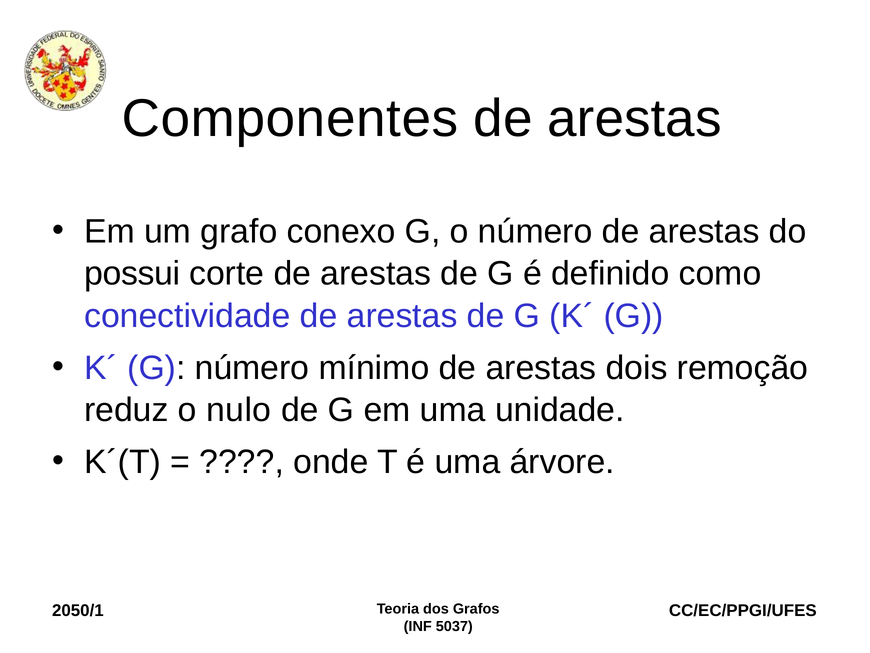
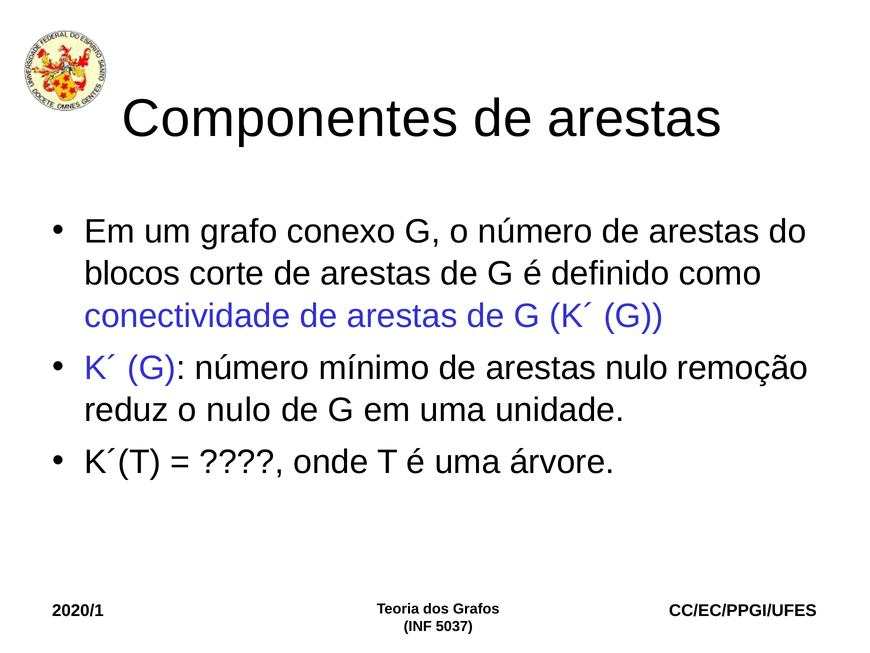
possui: possui -> blocos
arestas dois: dois -> nulo
2050/1: 2050/1 -> 2020/1
